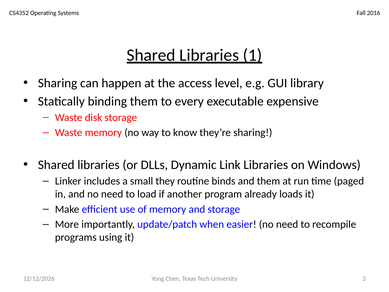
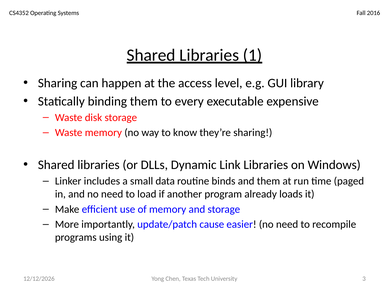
they: they -> data
when: when -> cause
